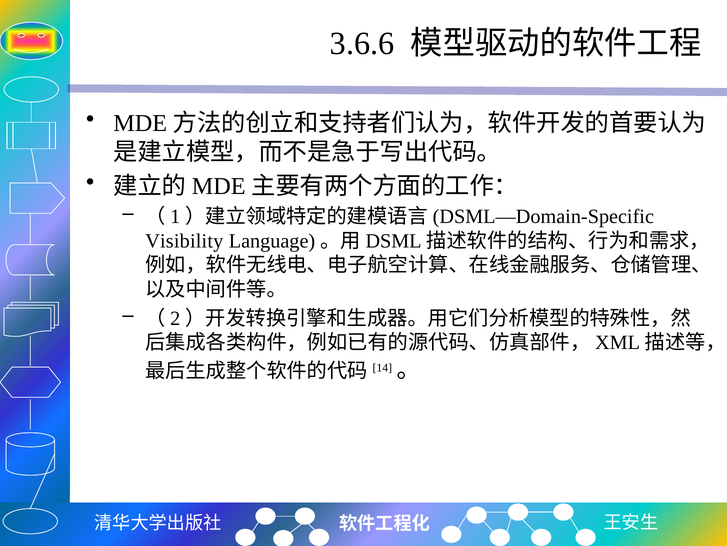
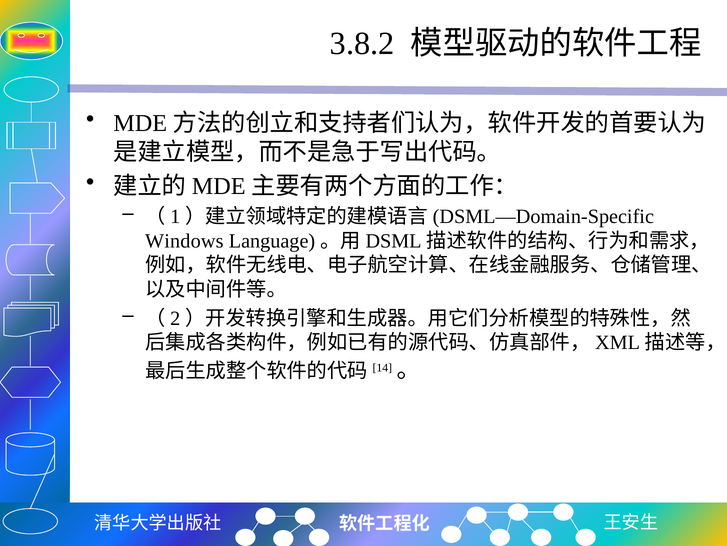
3.6.6: 3.6.6 -> 3.8.2
Visibility: Visibility -> Windows
